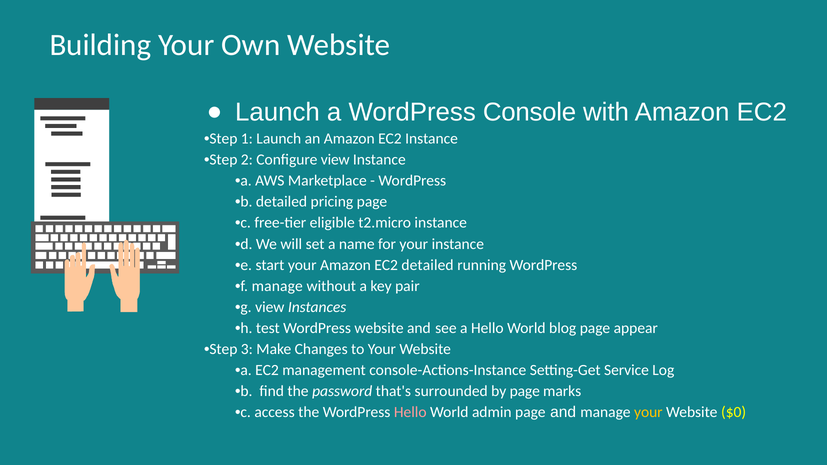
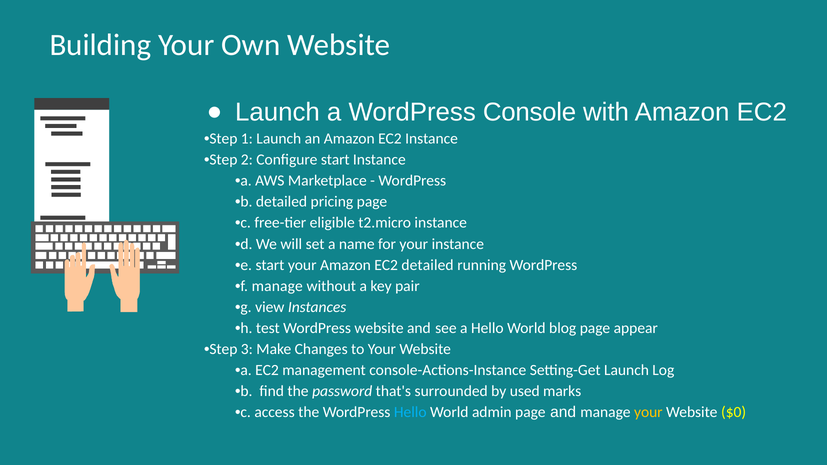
Configure view: view -> start
Setting-Get Service: Service -> Launch
by page: page -> used
Hello at (410, 412) colour: pink -> light blue
